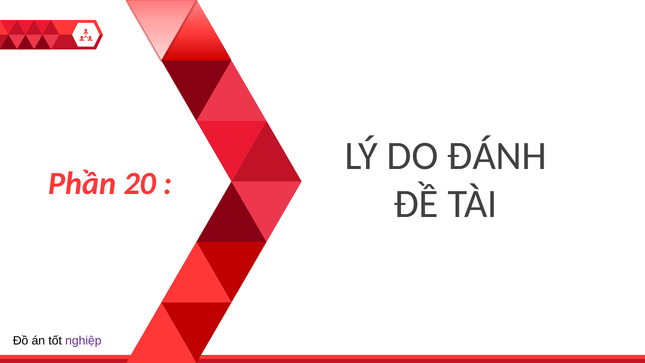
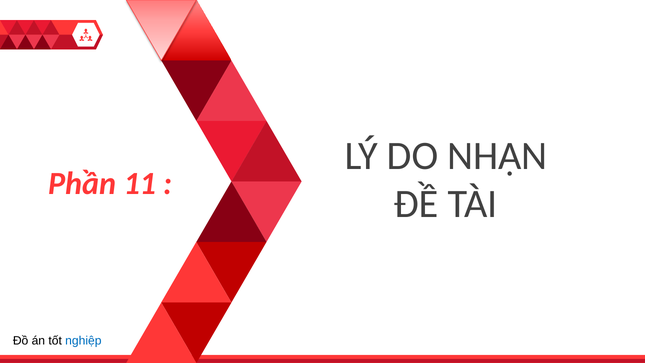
ĐÁNH: ĐÁNH -> NHẬN
20: 20 -> 11
nghiệp colour: purple -> blue
